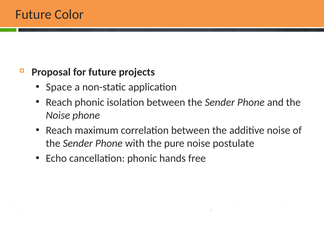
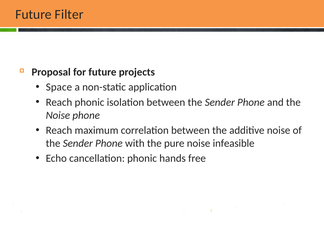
Color: Color -> Filter
postulate: postulate -> infeasible
